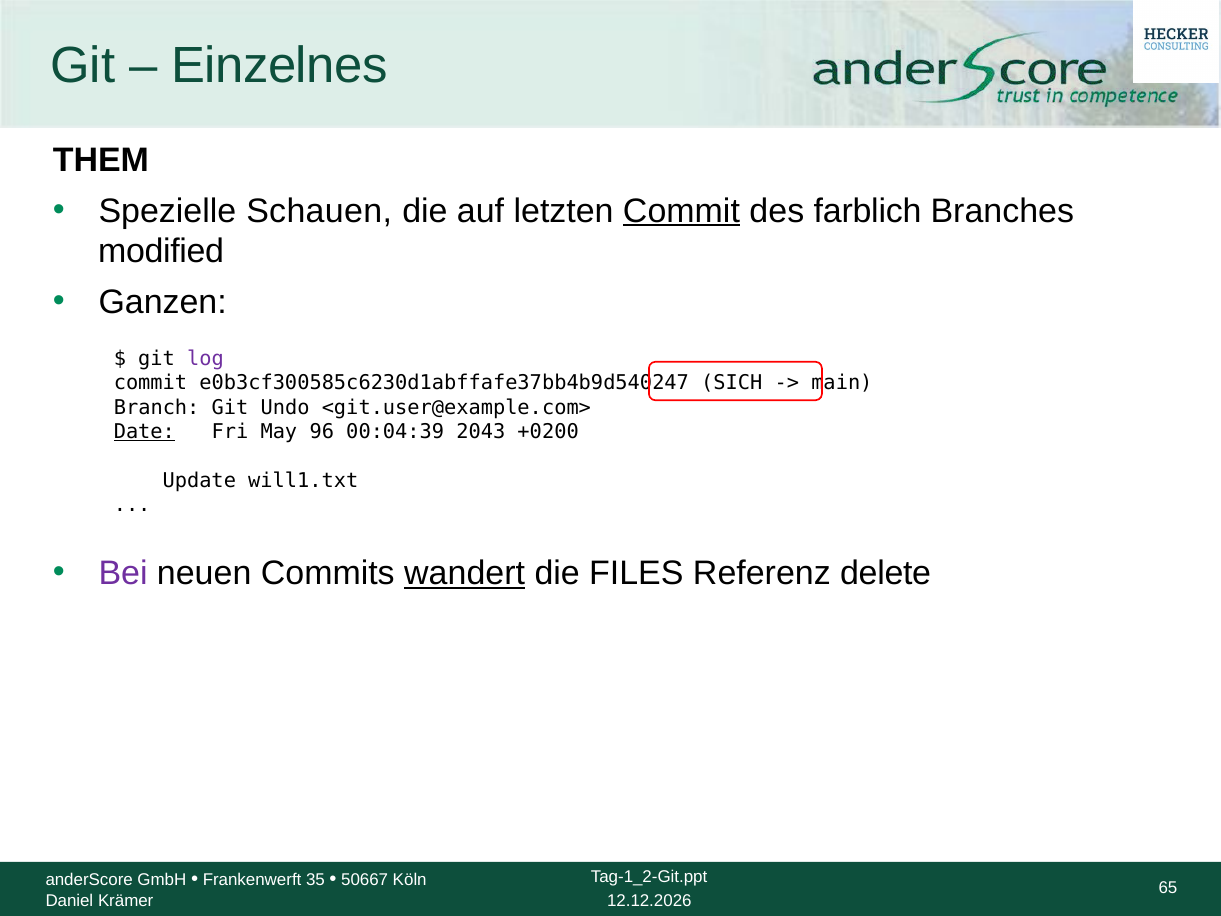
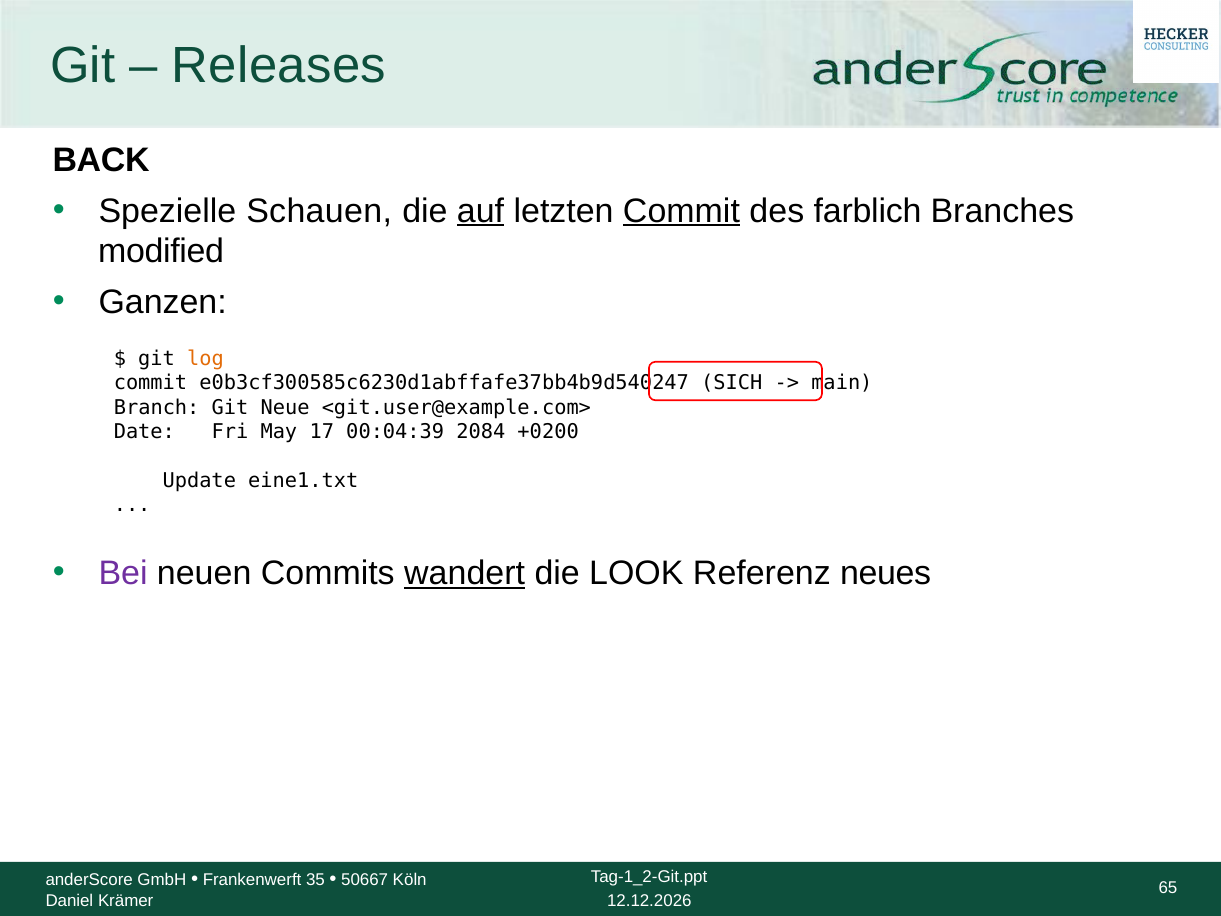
Einzelnes: Einzelnes -> Releases
THEM: THEM -> BACK
auf underline: none -> present
log colour: purple -> orange
Undo: Undo -> Neue
Date underline: present -> none
96: 96 -> 17
2043: 2043 -> 2084
will1.txt: will1.txt -> eine1.txt
FILES: FILES -> LOOK
delete: delete -> neues
